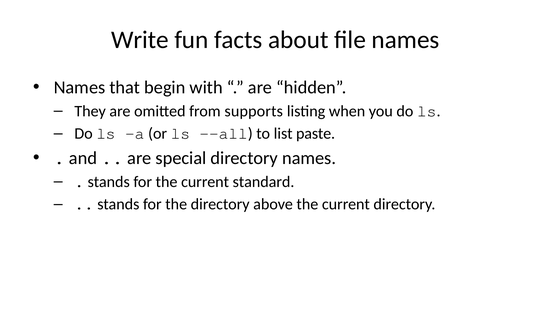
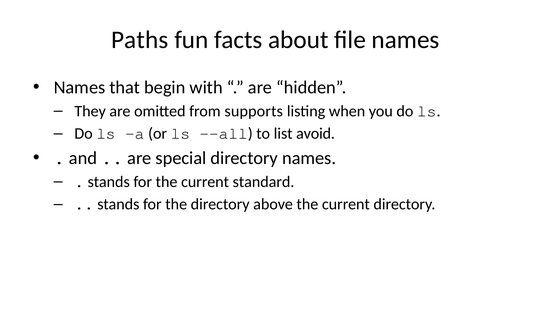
Write: Write -> Paths
paste: paste -> avoid
